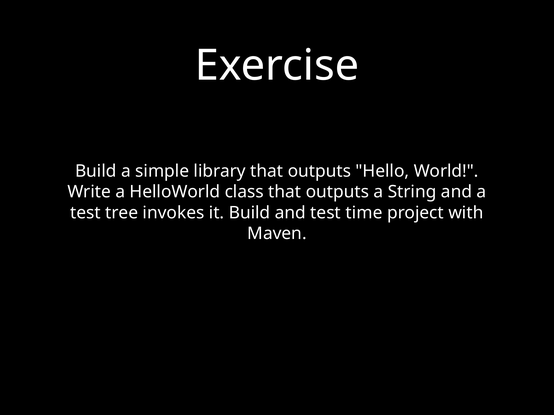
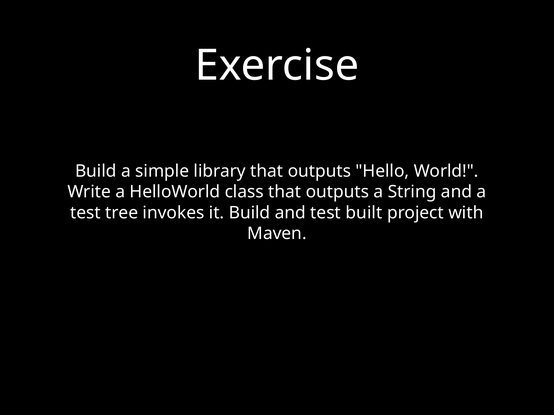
time: time -> built
